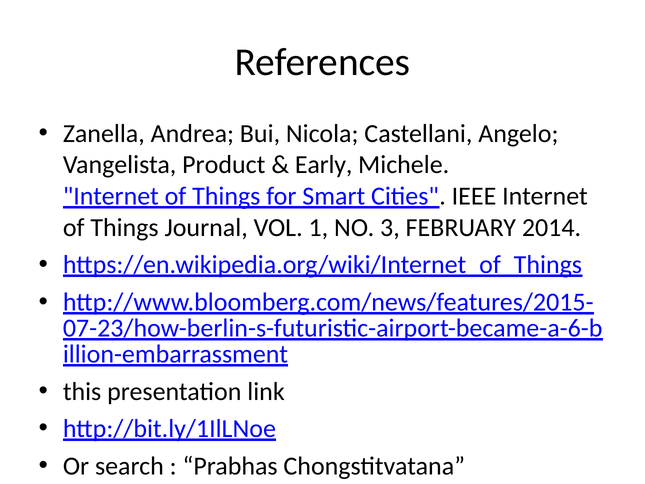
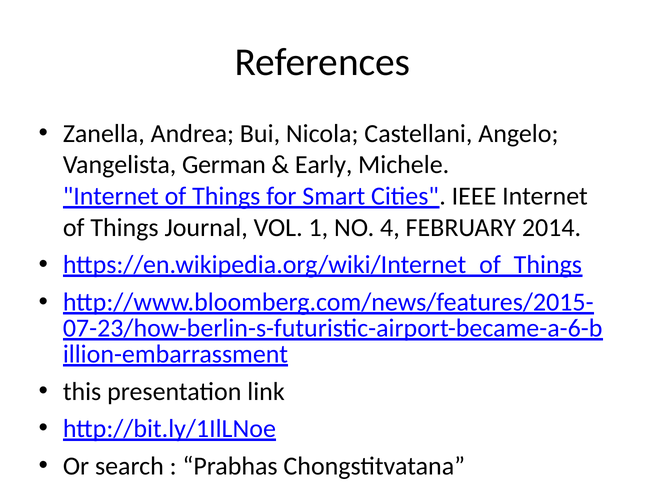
Product: Product -> German
3: 3 -> 4
